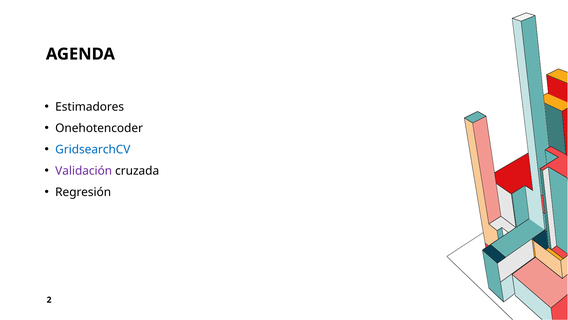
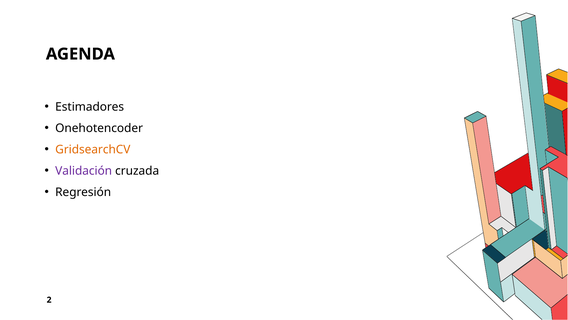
GridsearchCV colour: blue -> orange
